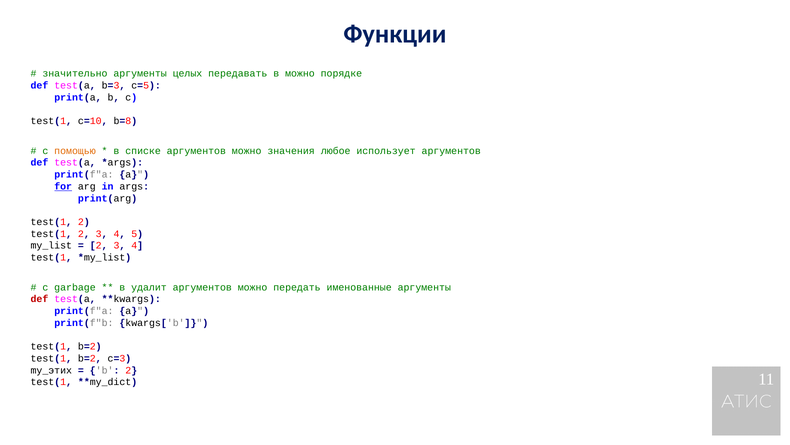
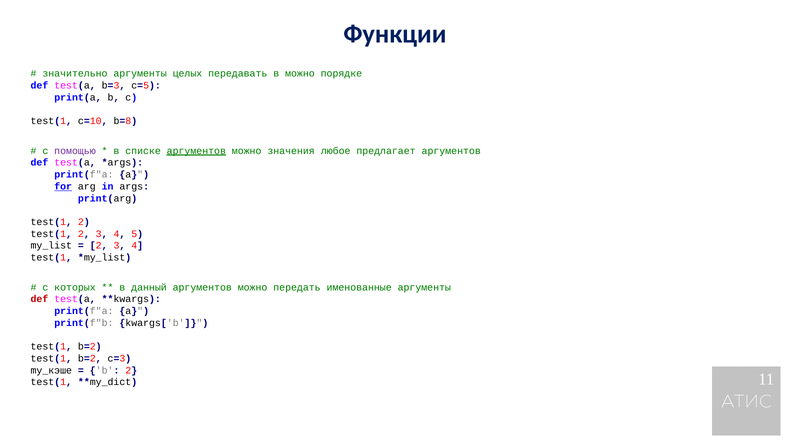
помощью colour: orange -> purple
аргументов at (196, 151) underline: none -> present
использует: использует -> предлагает
garbage: garbage -> которых
удалит: удалит -> данный
my_этих: my_этих -> my_кэше
